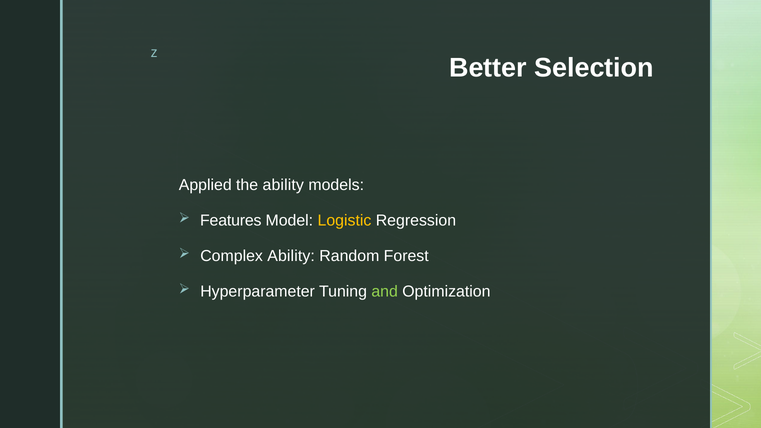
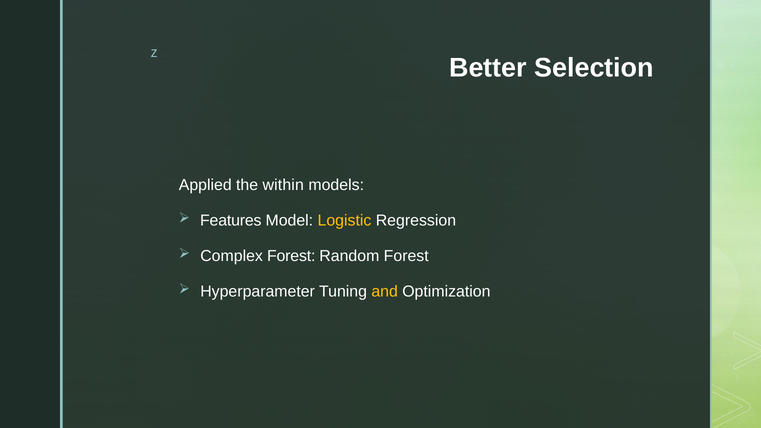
the ability: ability -> within
Complex Ability: Ability -> Forest
and colour: light green -> yellow
